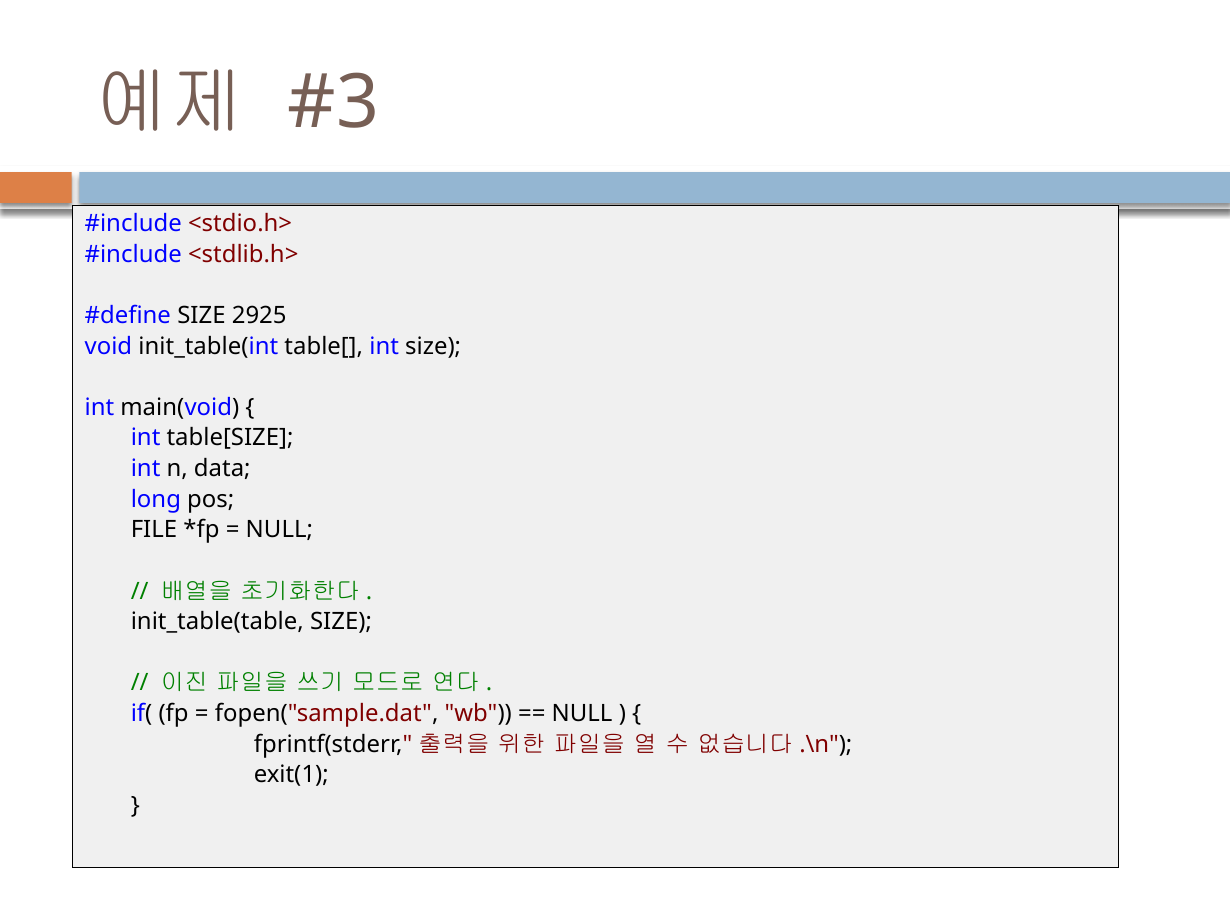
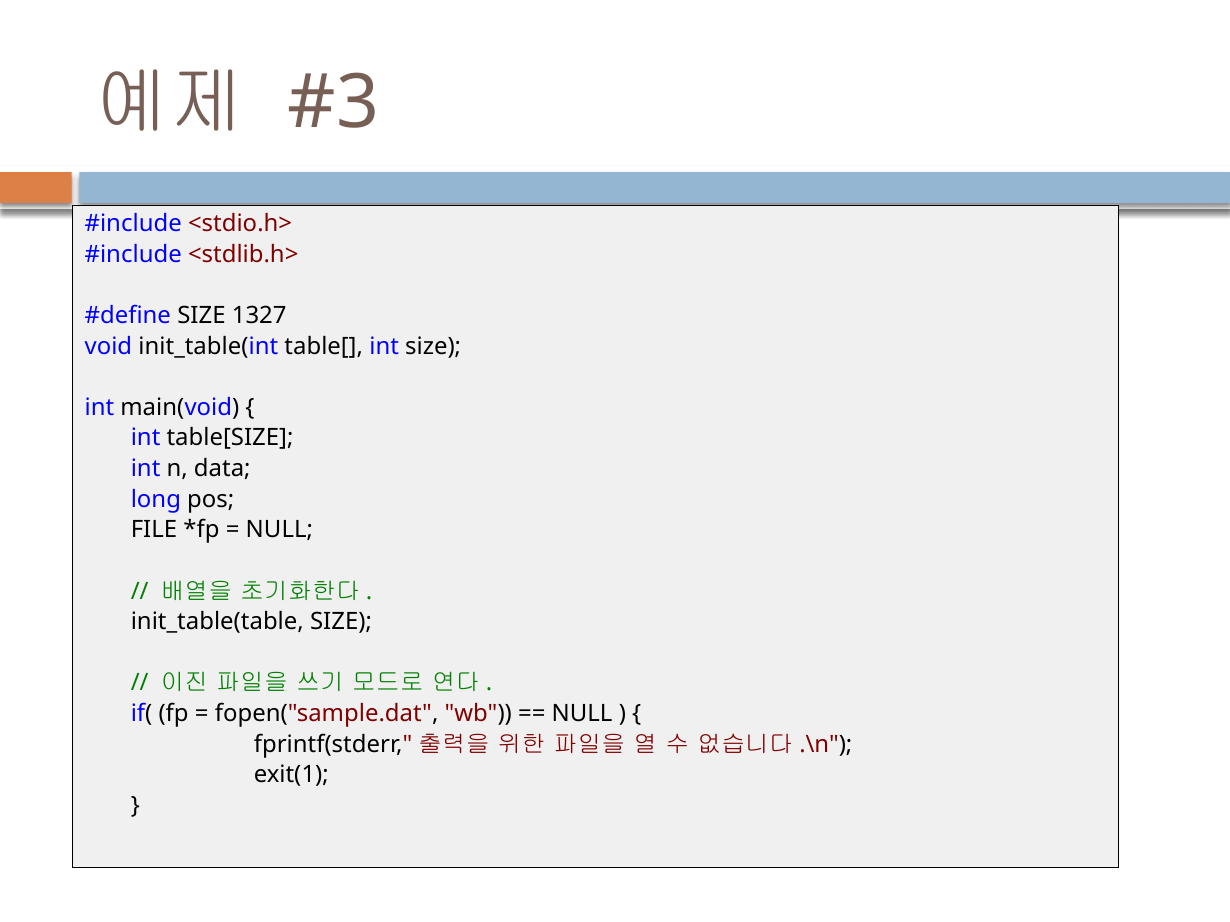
2925: 2925 -> 1327
